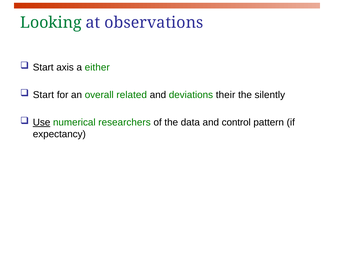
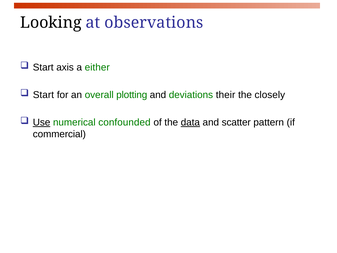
Looking colour: green -> black
related: related -> plotting
silently: silently -> closely
researchers: researchers -> confounded
data underline: none -> present
control: control -> scatter
expectancy: expectancy -> commercial
